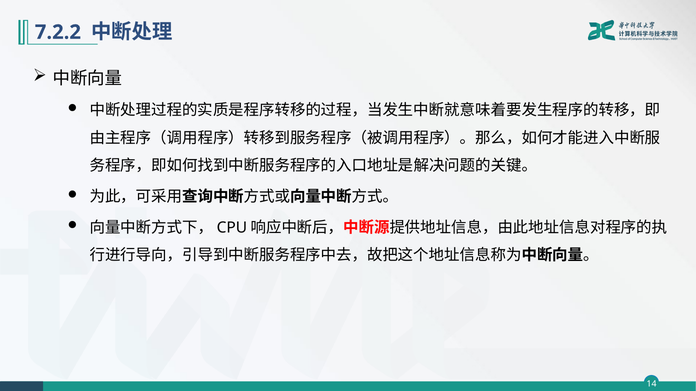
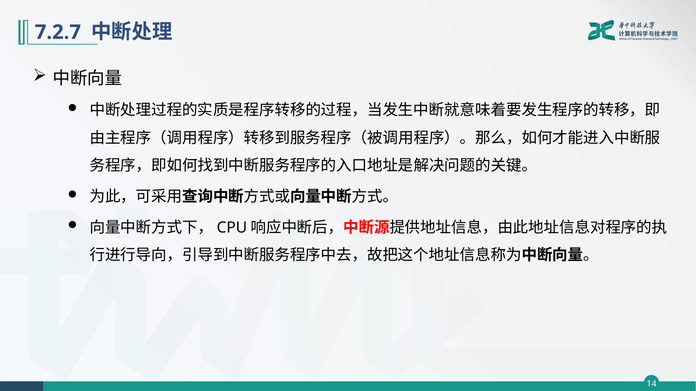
7.2.2: 7.2.2 -> 7.2.7
